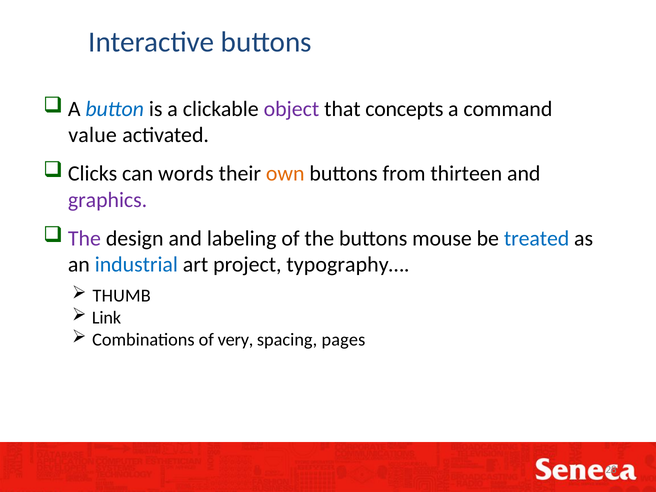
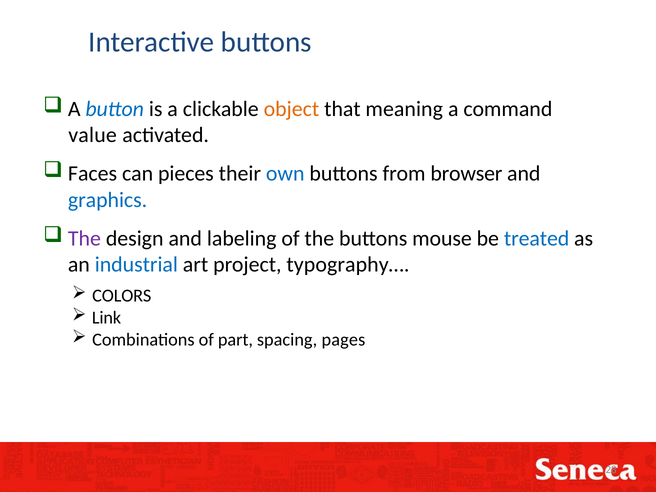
object colour: purple -> orange
concepts: concepts -> meaning
Clicks: Clicks -> Faces
words: words -> pieces
own colour: orange -> blue
thirteen: thirteen -> browser
graphics colour: purple -> blue
THUMB: THUMB -> COLORS
very: very -> part
